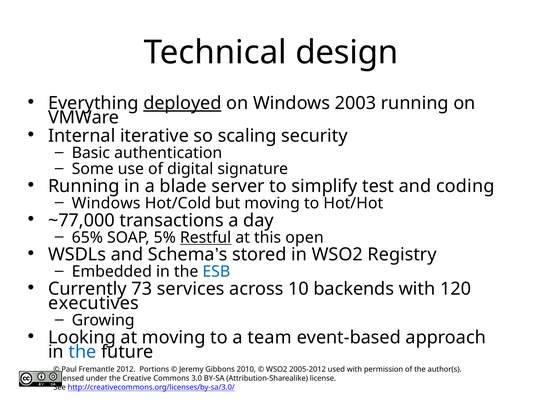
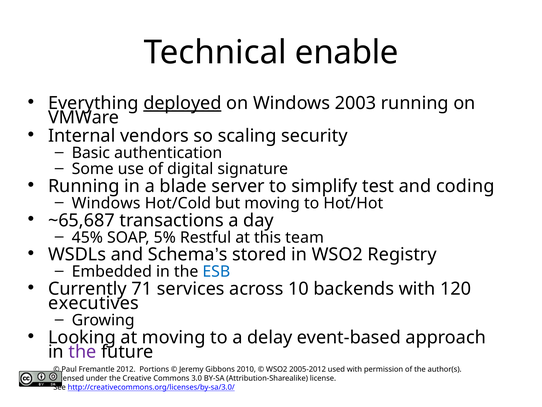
design: design -> enable
iterative: iterative -> vendors
~77,000: ~77,000 -> ~65,687
65%: 65% -> 45%
Restful underline: present -> none
open: open -> team
73: 73 -> 71
team: team -> delay
the at (82, 352) colour: blue -> purple
